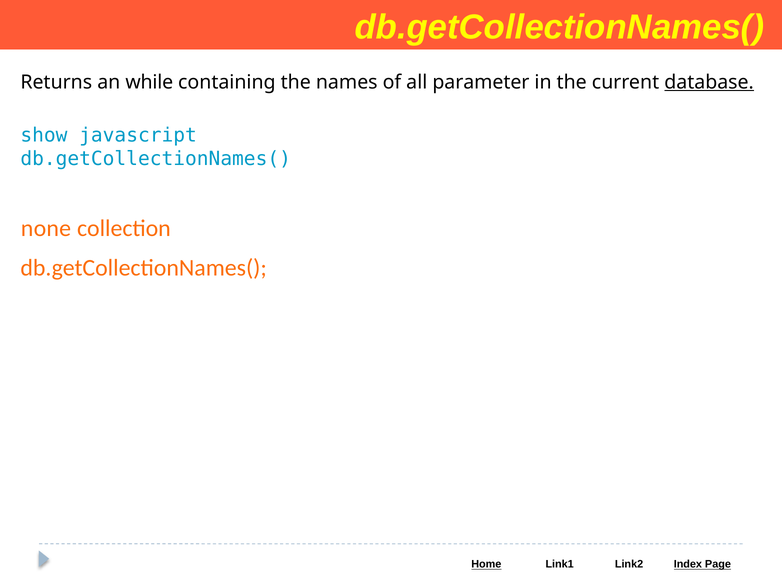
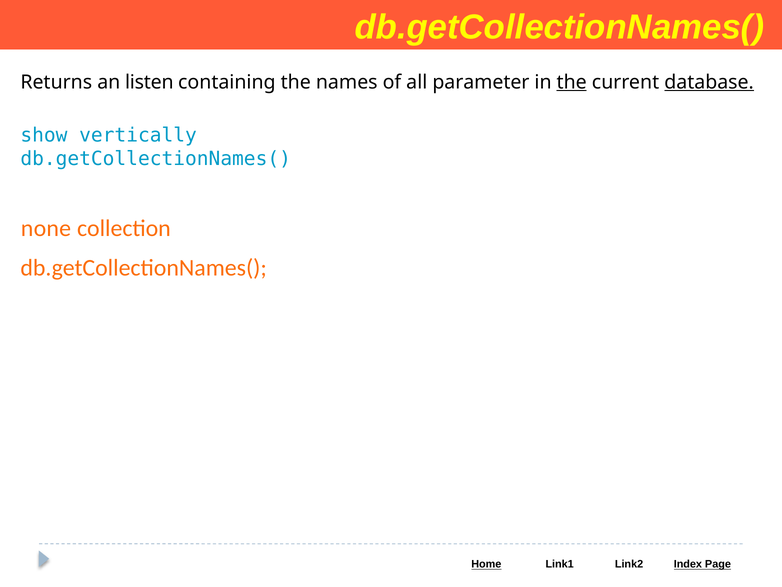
while: while -> listen
the at (572, 82) underline: none -> present
javascript: javascript -> vertically
